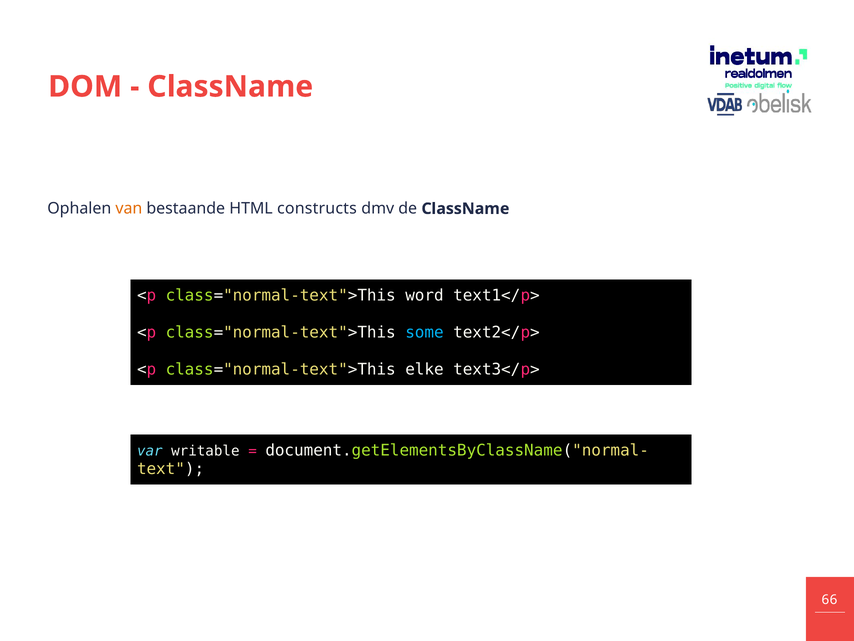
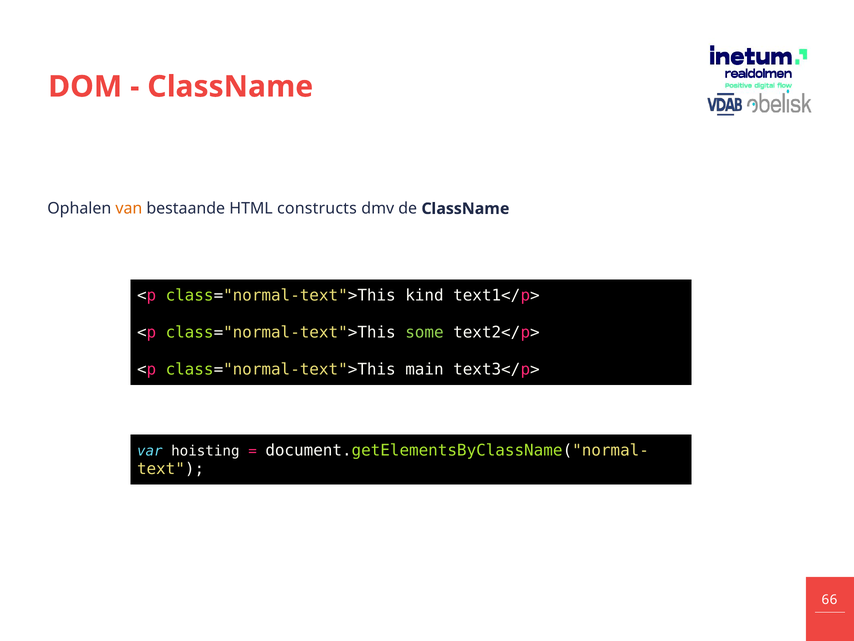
word: word -> kind
some colour: light blue -> light green
elke: elke -> main
writable: writable -> hoisting
